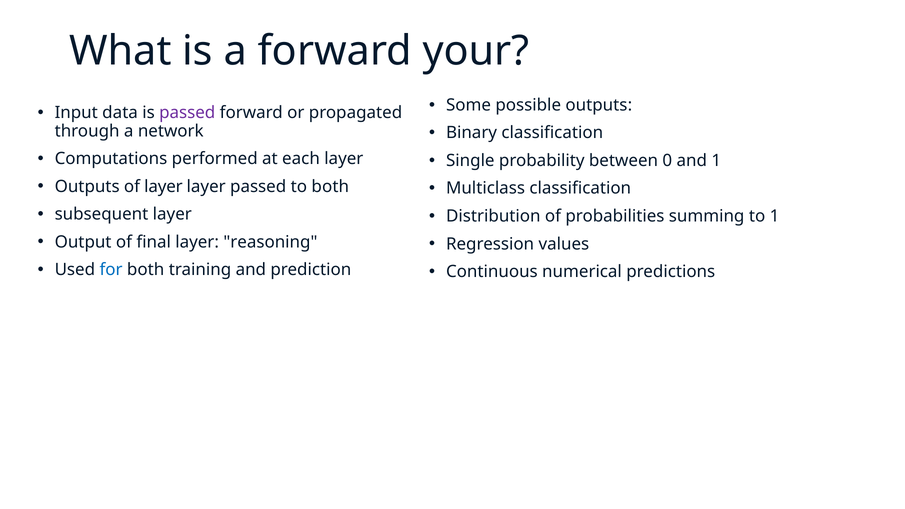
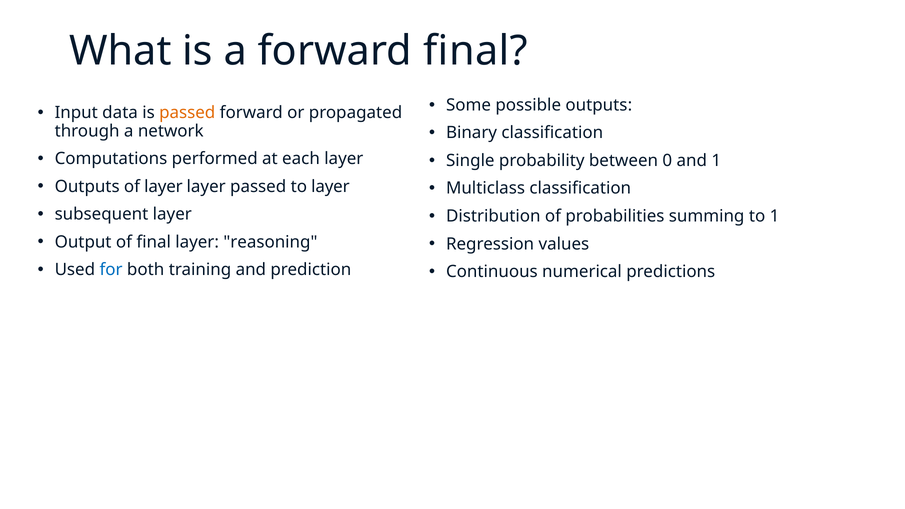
forward your: your -> final
passed at (187, 113) colour: purple -> orange
to both: both -> layer
